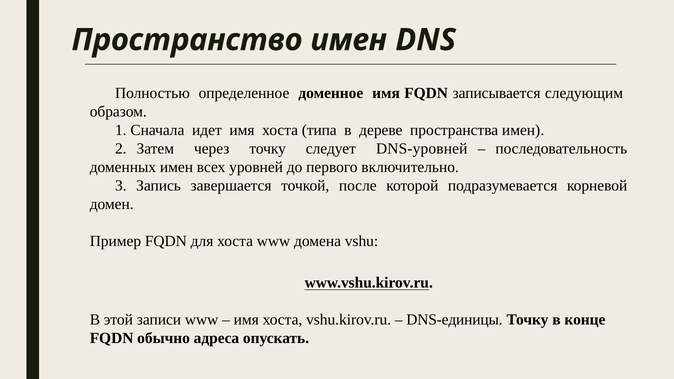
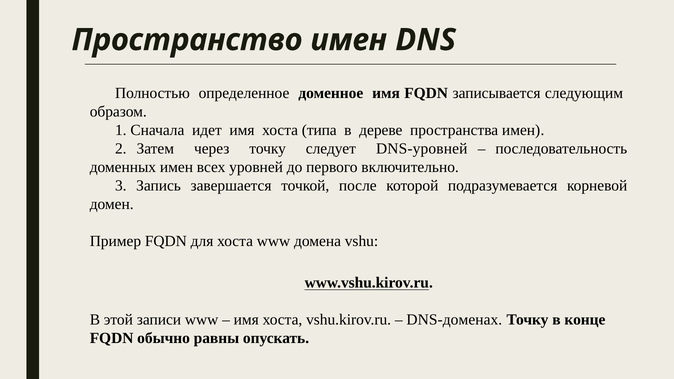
DNS-единицы: DNS-единицы -> DNS-доменах
адреса: адреса -> равны
